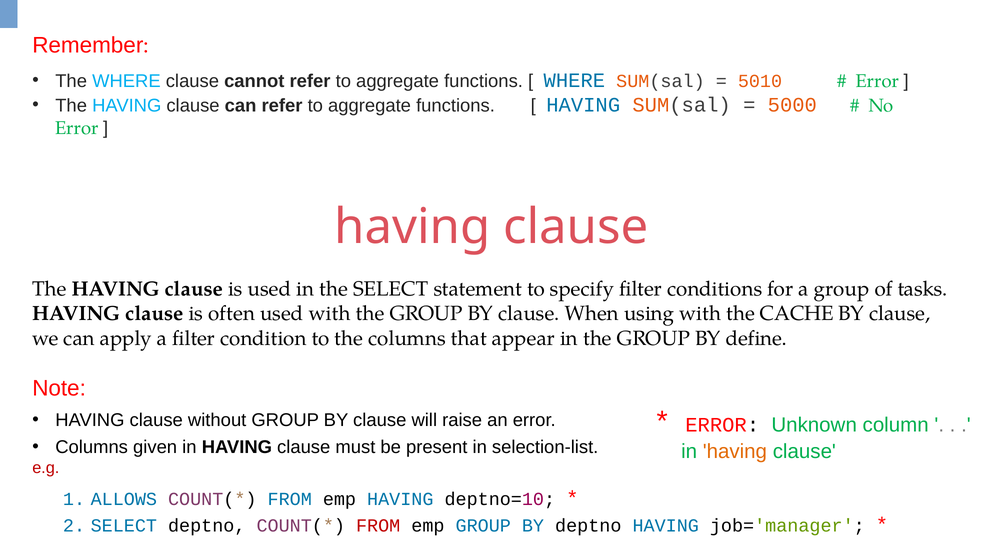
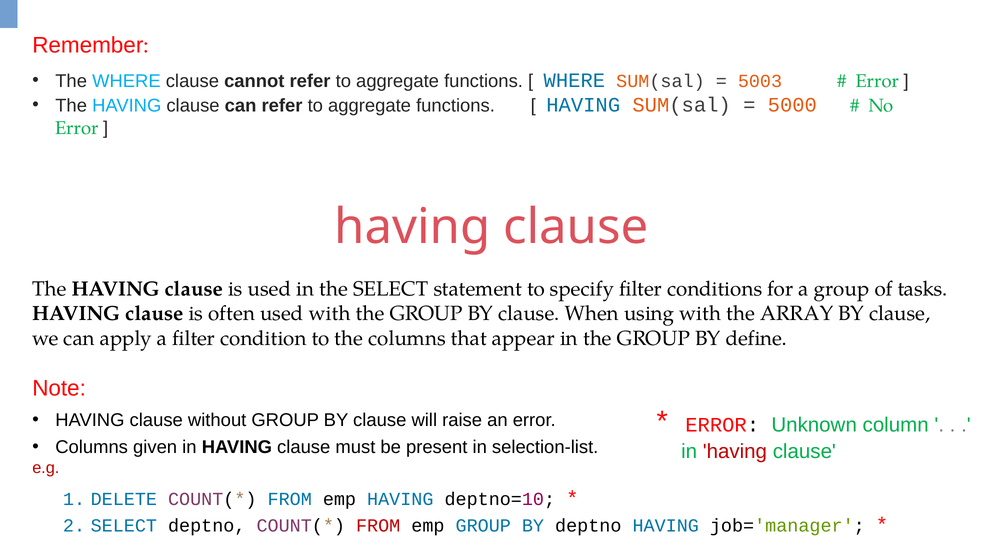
5010: 5010 -> 5003
CACHE: CACHE -> ARRAY
having at (735, 451) colour: orange -> red
ALLOWS: ALLOWS -> DELETE
